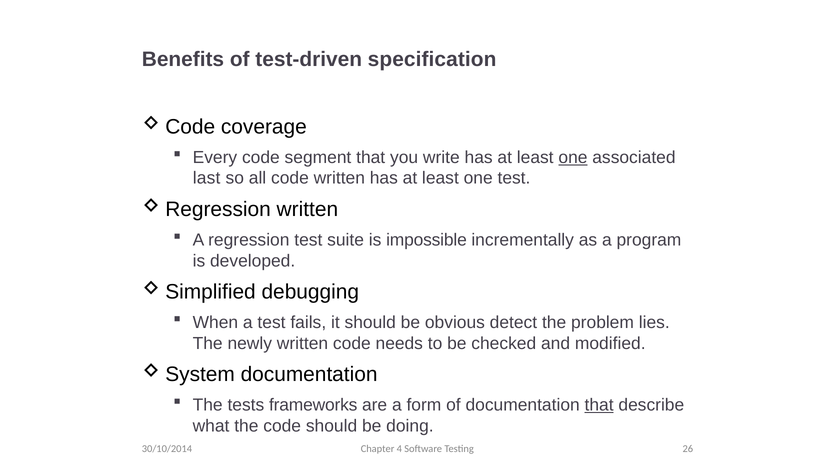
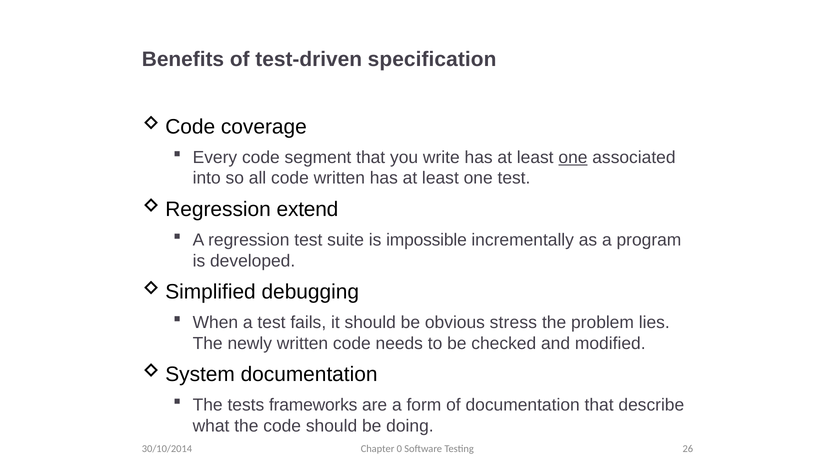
last: last -> into
written at (307, 209): written -> extend
detect: detect -> stress
that at (599, 405) underline: present -> none
4: 4 -> 0
